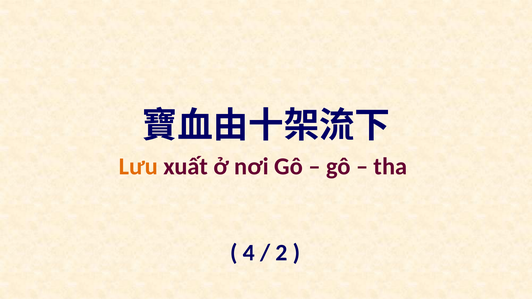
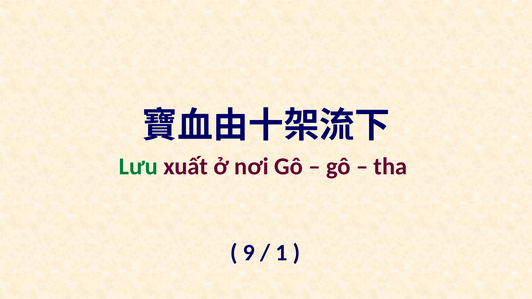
Lưu colour: orange -> green
4: 4 -> 9
2: 2 -> 1
